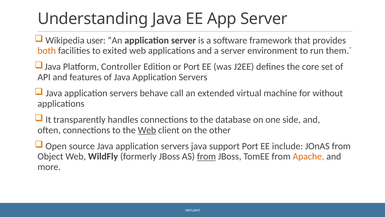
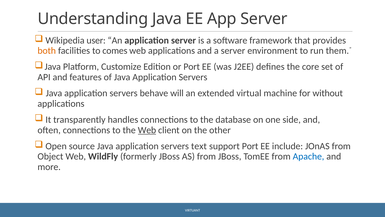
exited: exited -> comes
Controller: Controller -> Customize
call: call -> will
servers java: java -> text
from at (206, 156) underline: present -> none
Apache colour: orange -> blue
